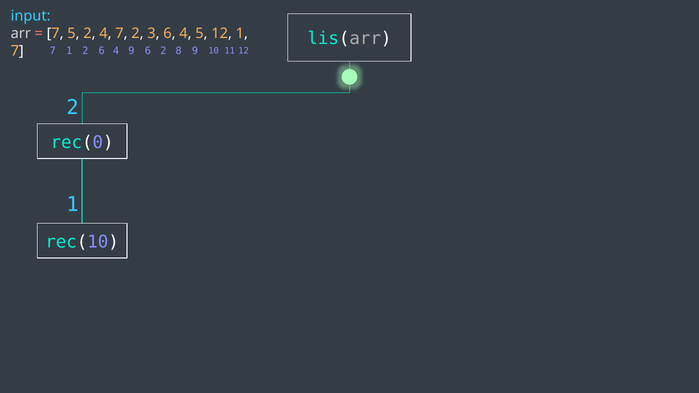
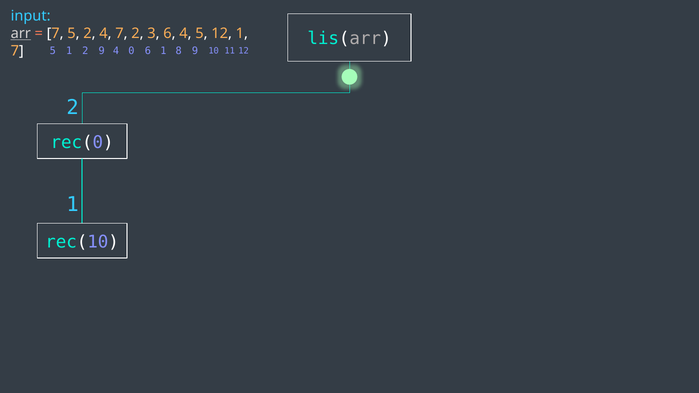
arr underline: none -> present
7 at (53, 51): 7 -> 5
2 6: 6 -> 9
4 9: 9 -> 0
6 2: 2 -> 1
